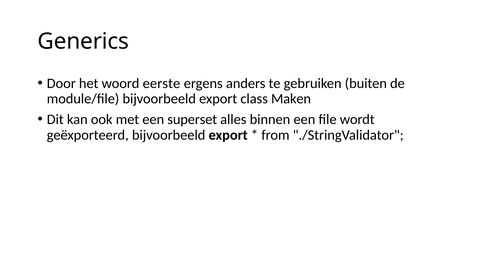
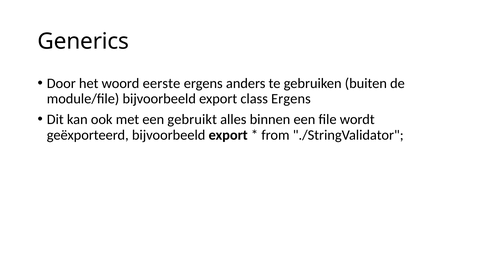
class Maken: Maken -> Ergens
superset: superset -> gebruikt
